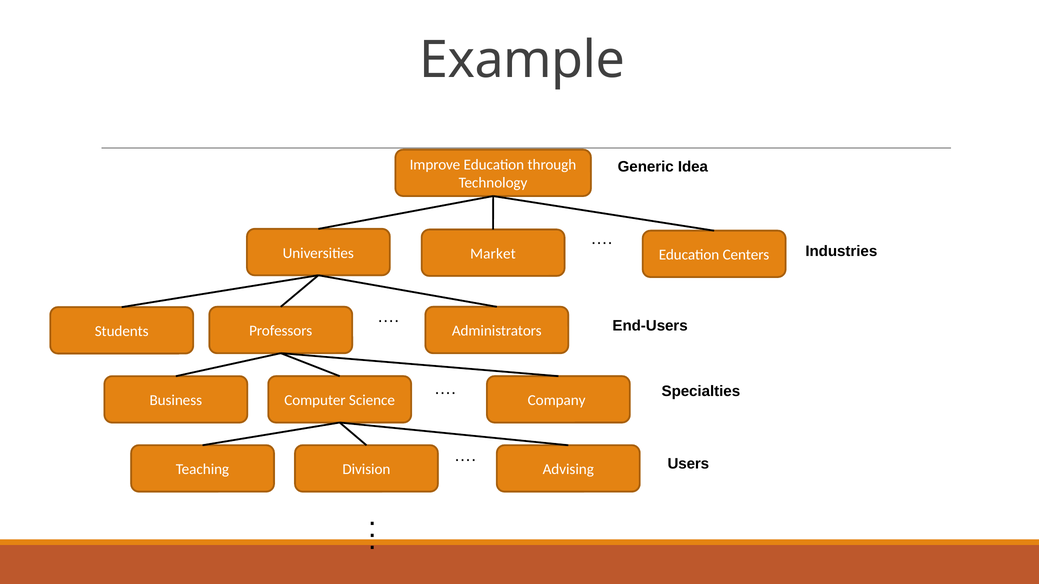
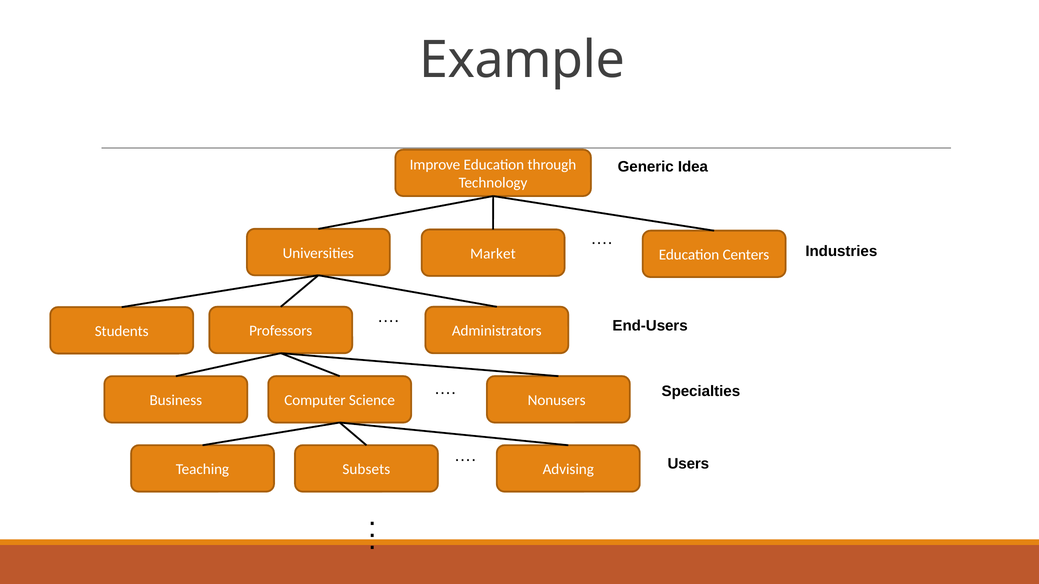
Company: Company -> Nonusers
Division: Division -> Subsets
